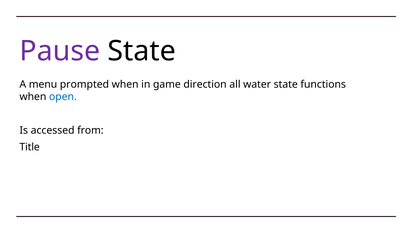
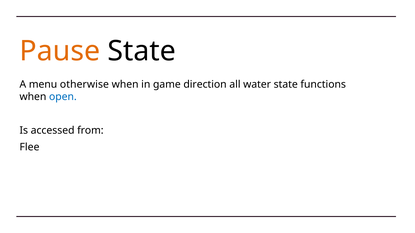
Pause colour: purple -> orange
prompted: prompted -> otherwise
Title: Title -> Flee
